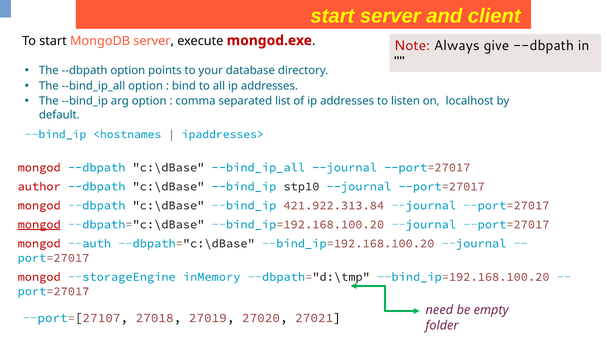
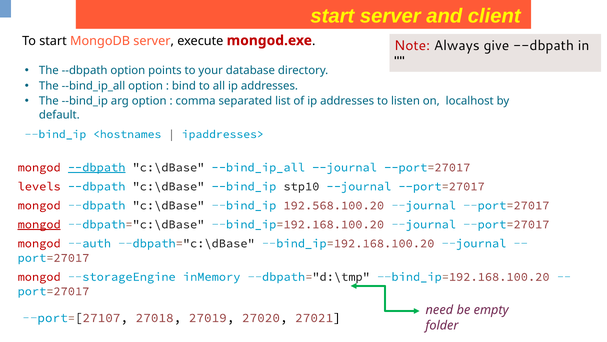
--dbpath at (97, 167) underline: none -> present
author: author -> levels
421.922.313.84: 421.922.313.84 -> 192.568.100.20
